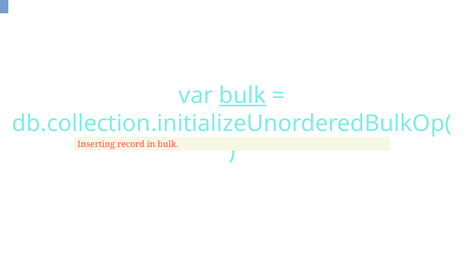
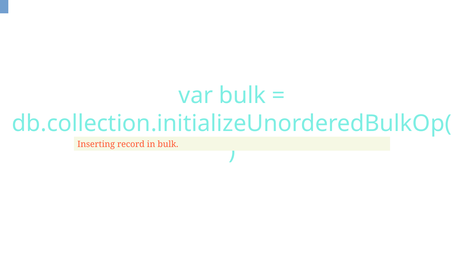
bulk at (242, 96) underline: present -> none
